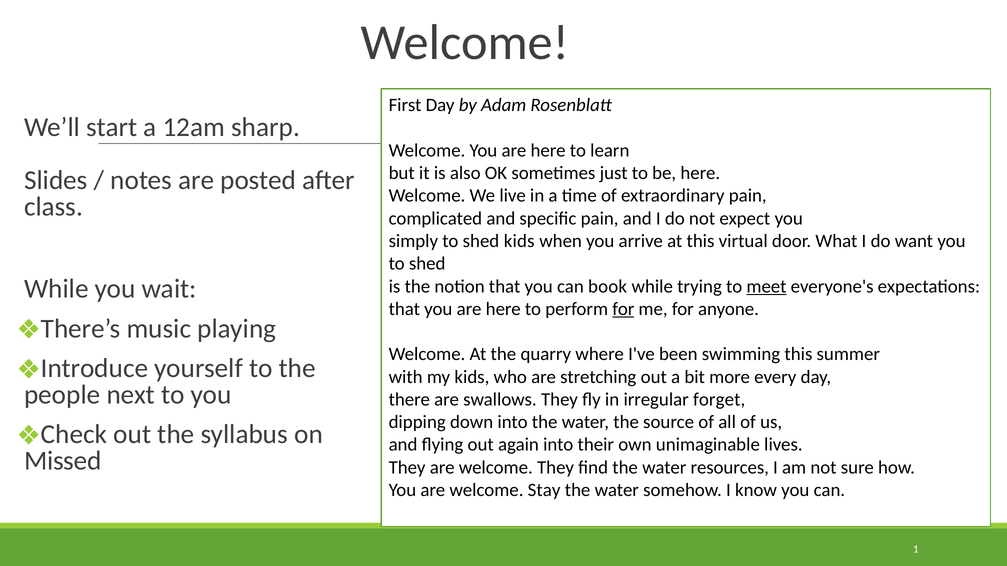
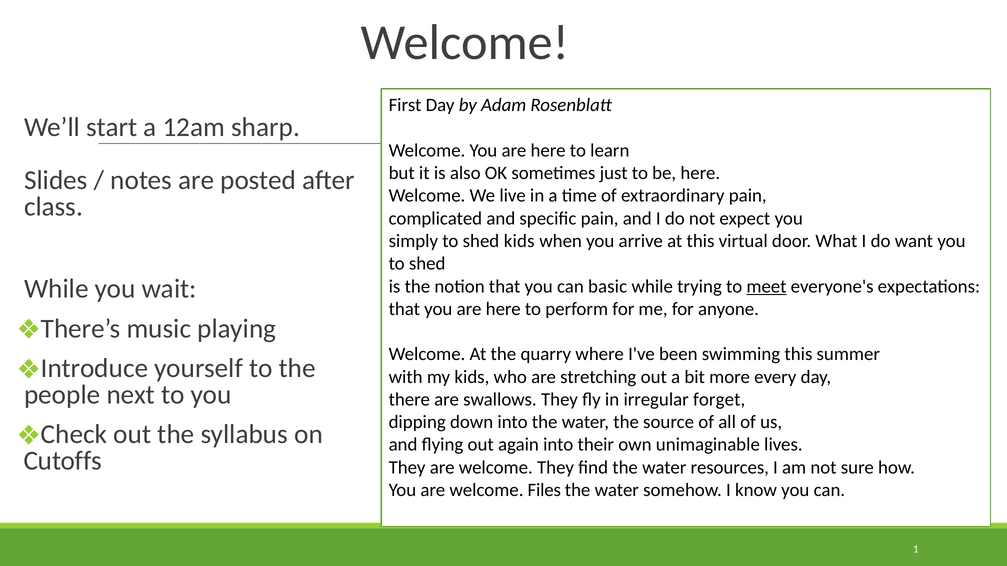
book: book -> basic
for at (623, 309) underline: present -> none
Missed: Missed -> Cutoffs
Stay: Stay -> Files
